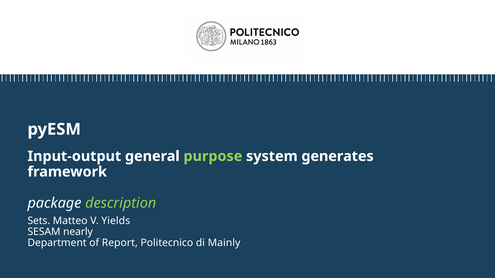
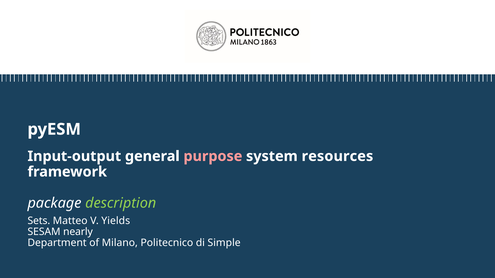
purpose colour: light green -> pink
generates: generates -> resources
Report: Report -> Milano
Mainly: Mainly -> Simple
